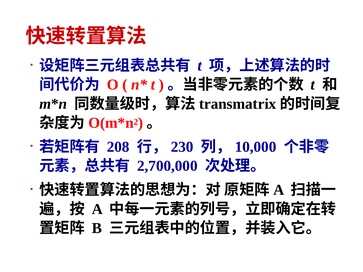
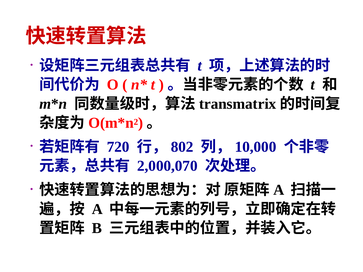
208: 208 -> 720
230: 230 -> 802
2,700,000: 2,700,000 -> 2,000,070
